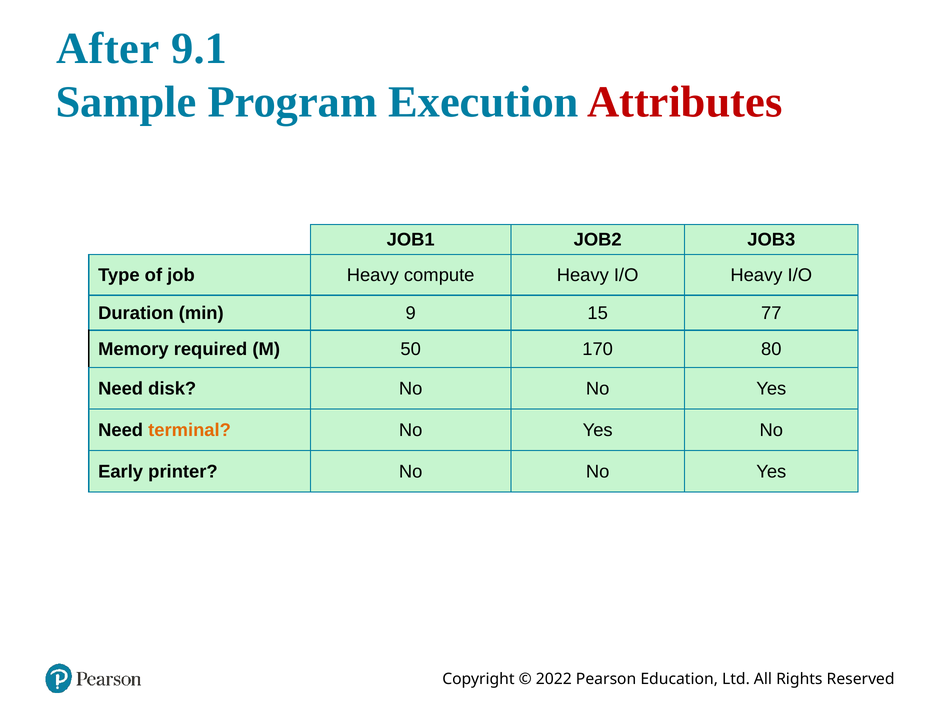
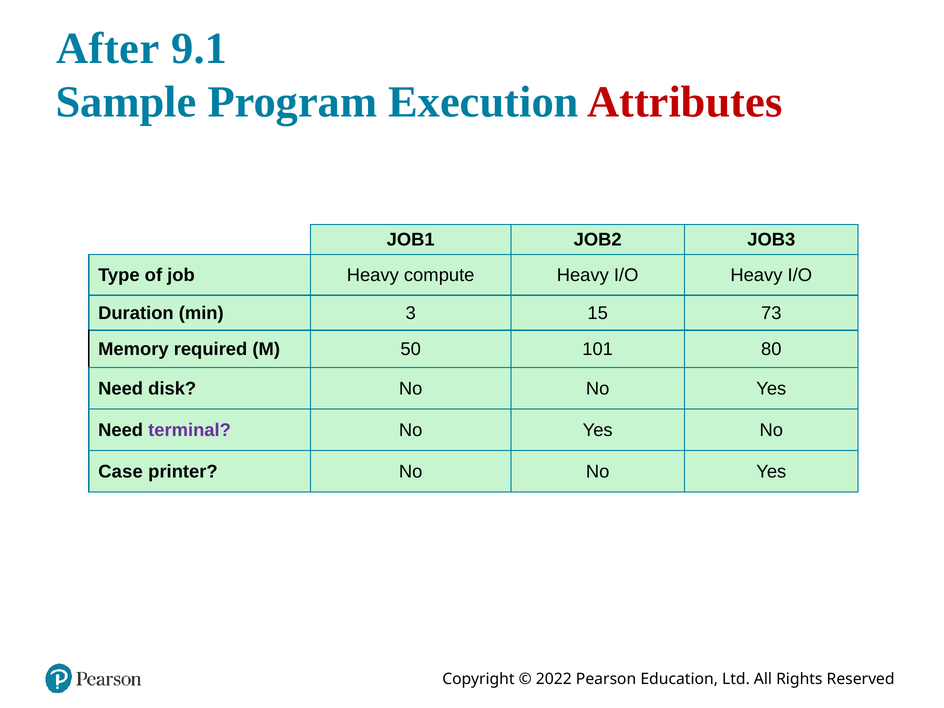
9: 9 -> 3
77: 77 -> 73
170: 170 -> 101
terminal colour: orange -> purple
Early: Early -> Case
